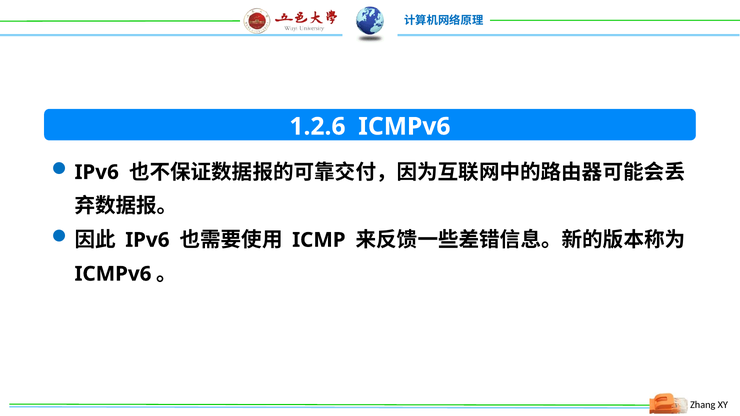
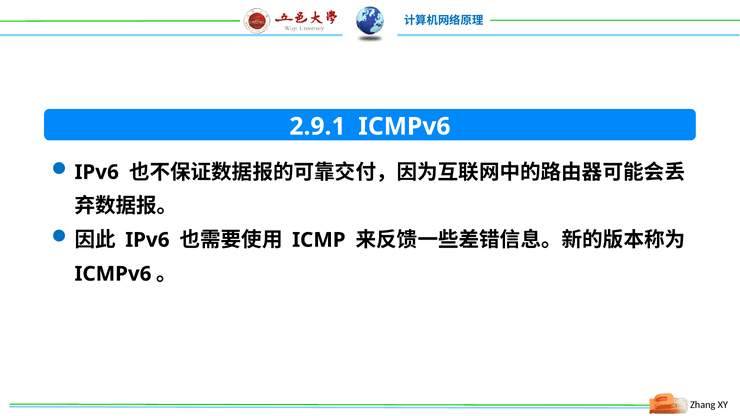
1.2.6: 1.2.6 -> 2.9.1
